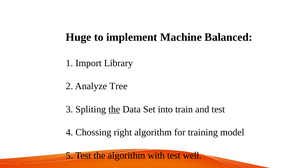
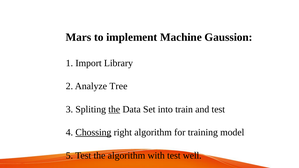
Huge: Huge -> Mars
Balanced: Balanced -> Gaussion
Chossing underline: none -> present
